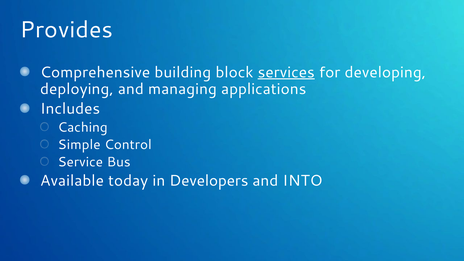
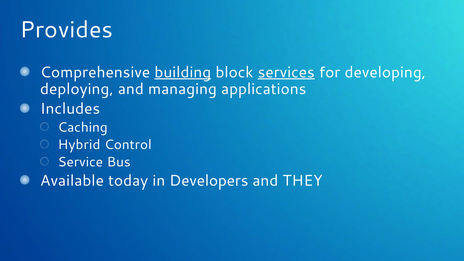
building underline: none -> present
Simple: Simple -> Hybrid
INTO: INTO -> THEY
